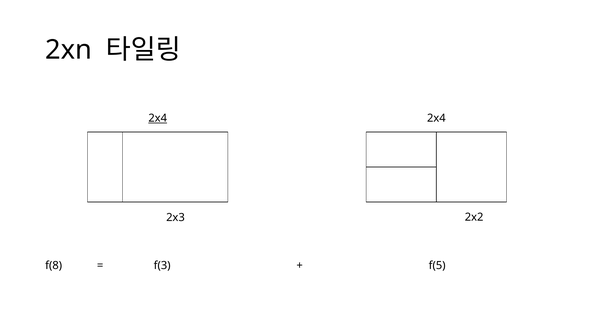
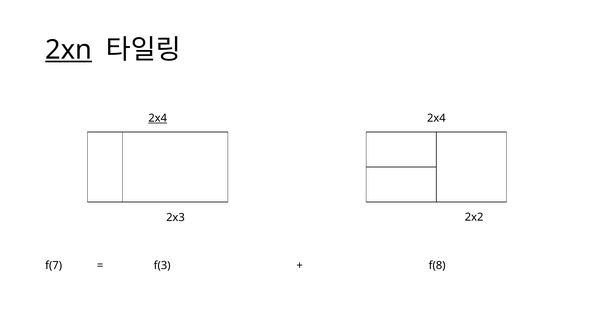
2xn underline: none -> present
f(8: f(8 -> f(7
f(5: f(5 -> f(8
